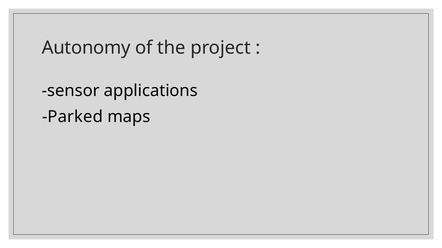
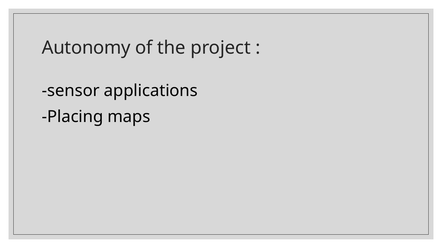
Parked: Parked -> Placing
